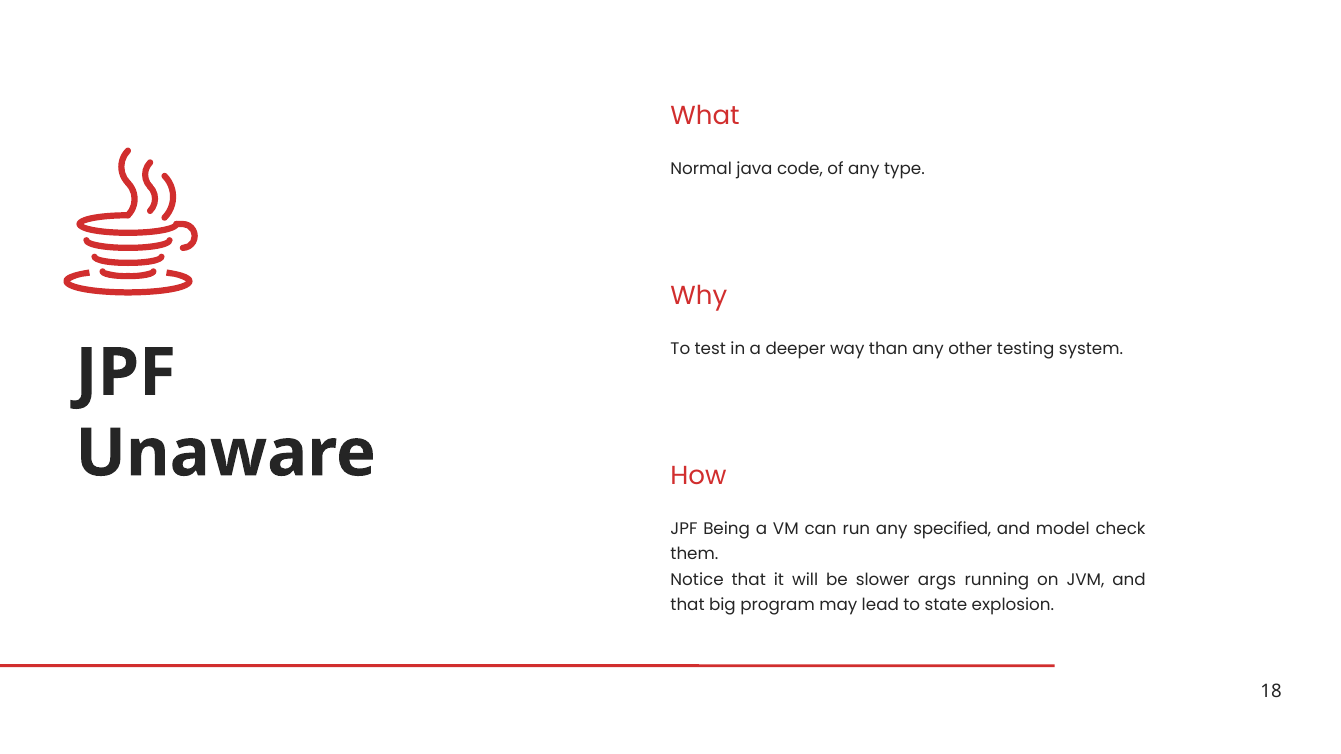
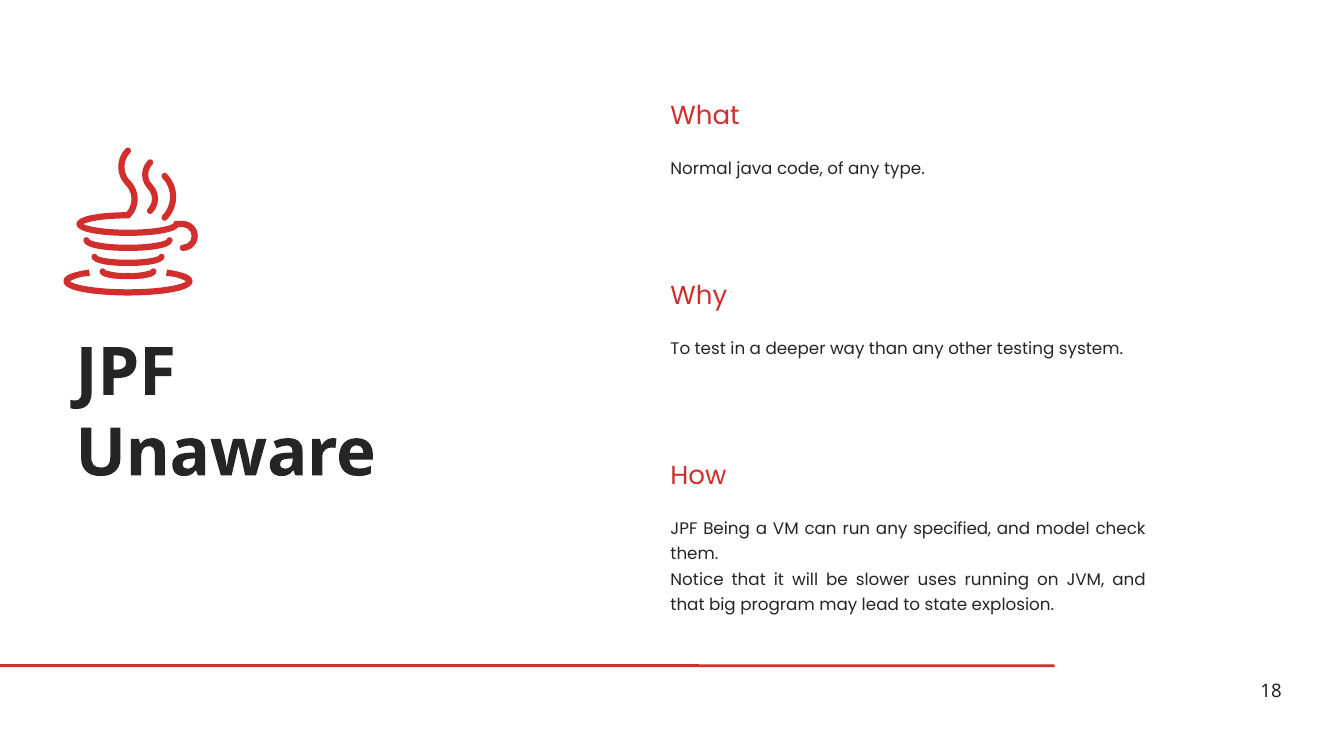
args: args -> uses
